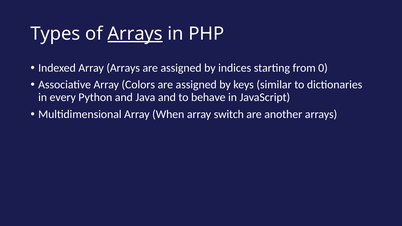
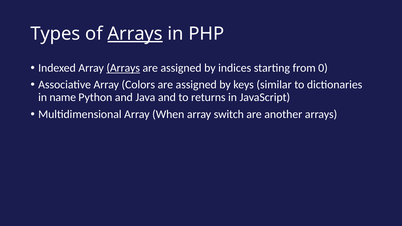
Arrays at (123, 68) underline: none -> present
every: every -> name
behave: behave -> returns
